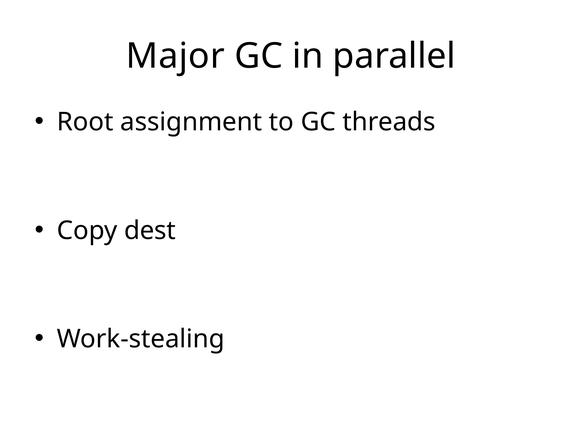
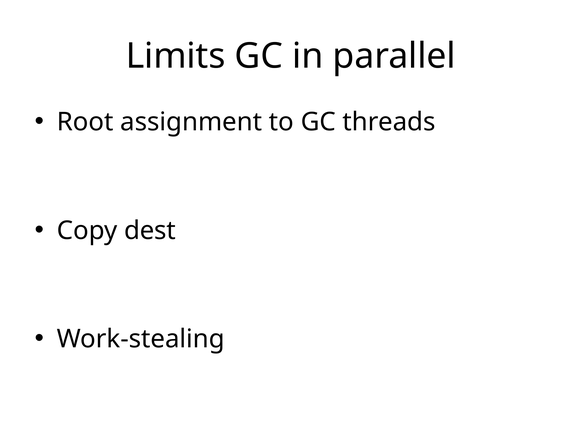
Major: Major -> Limits
